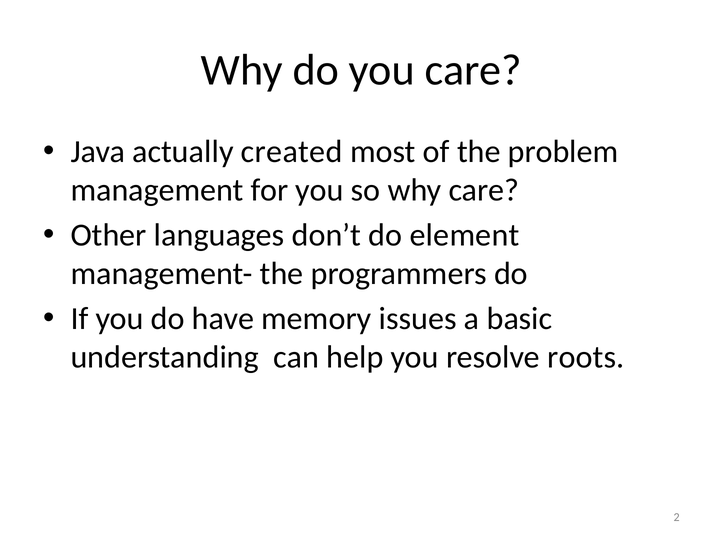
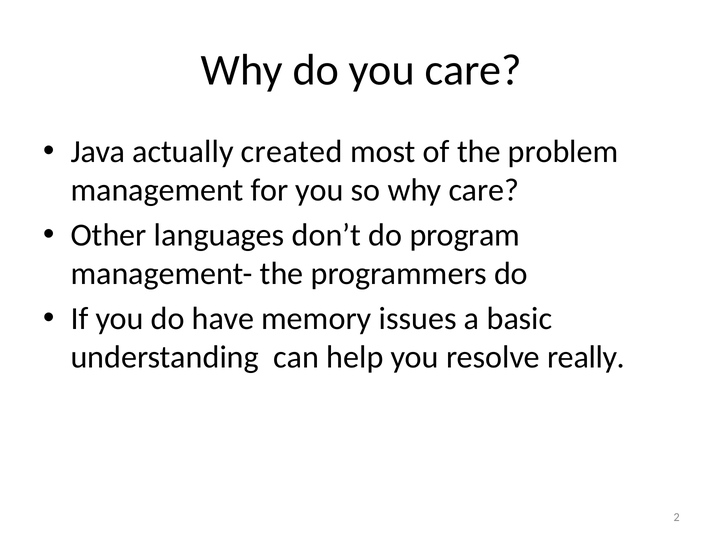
element: element -> program
roots: roots -> really
